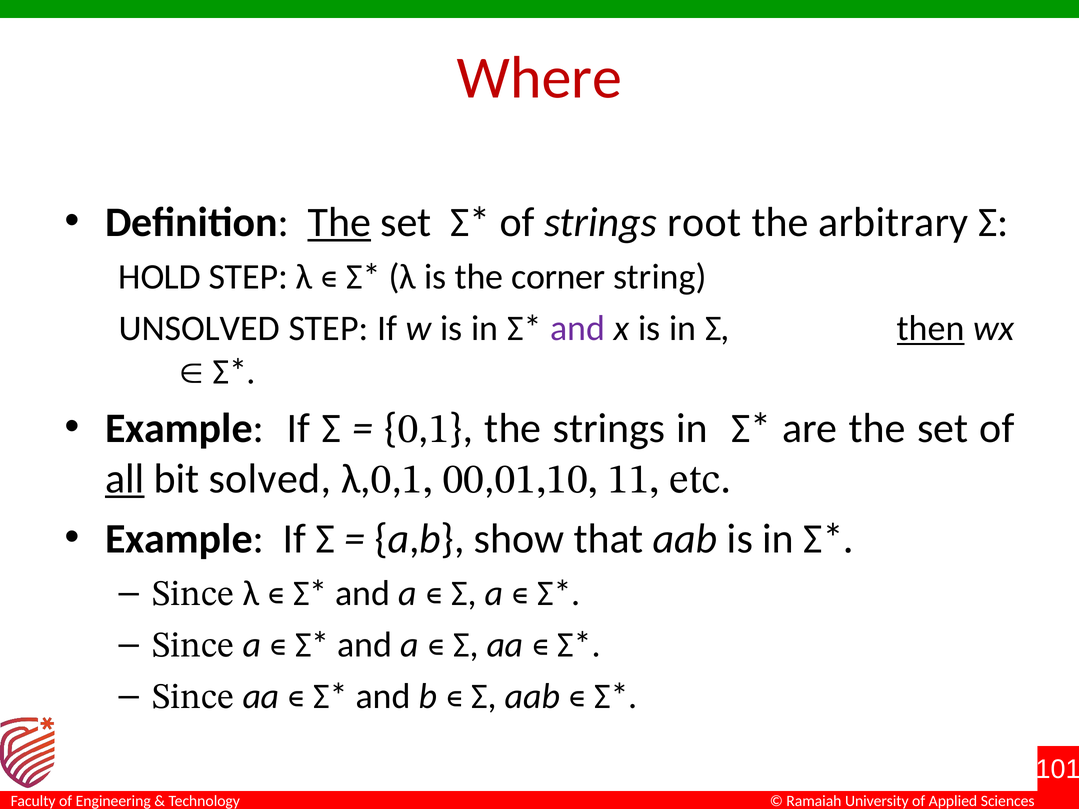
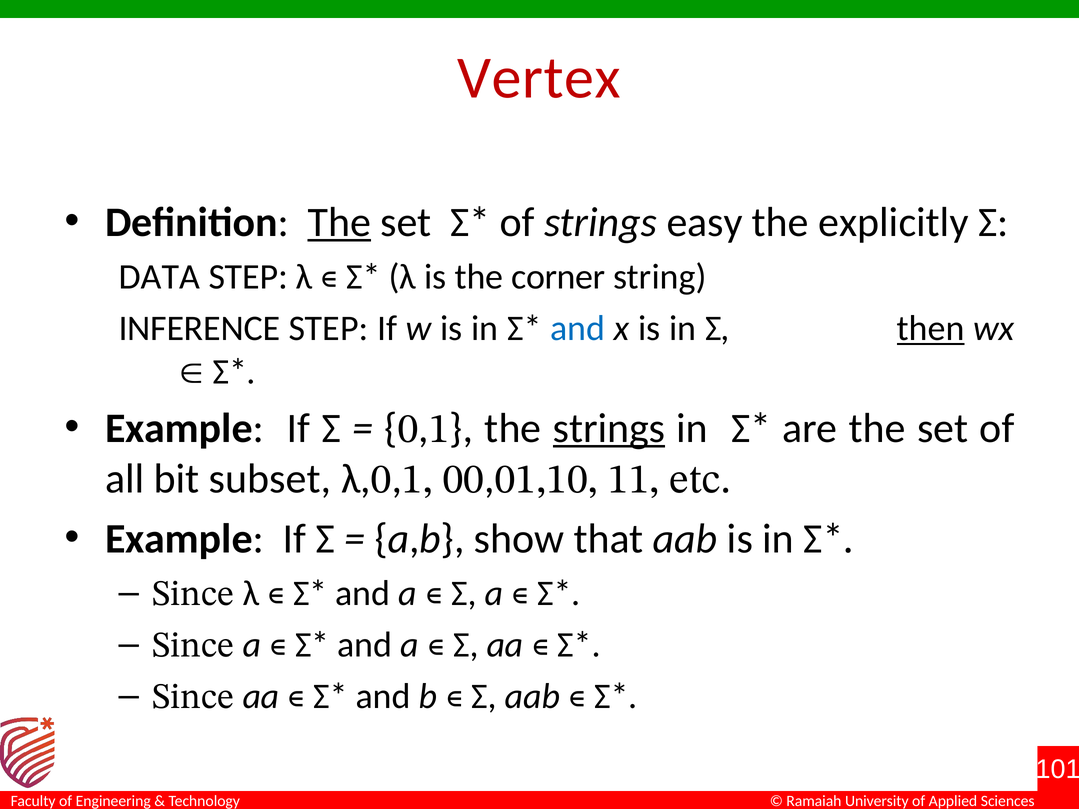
Where: Where -> Vertex
root: root -> easy
arbitrary: arbitrary -> explicitly
HOLD: HOLD -> DATA
UNSOLVED: UNSOLVED -> INFERENCE
and at (578, 329) colour: purple -> blue
strings at (609, 429) underline: none -> present
all underline: present -> none
solved: solved -> subset
